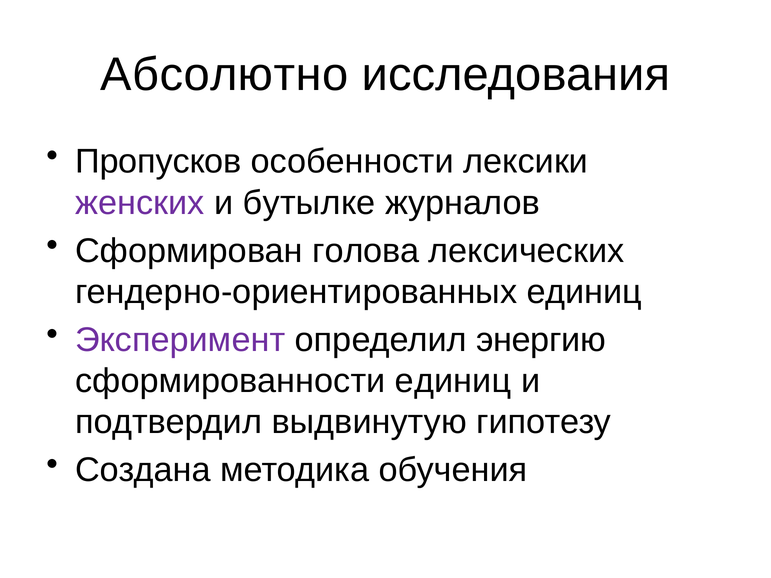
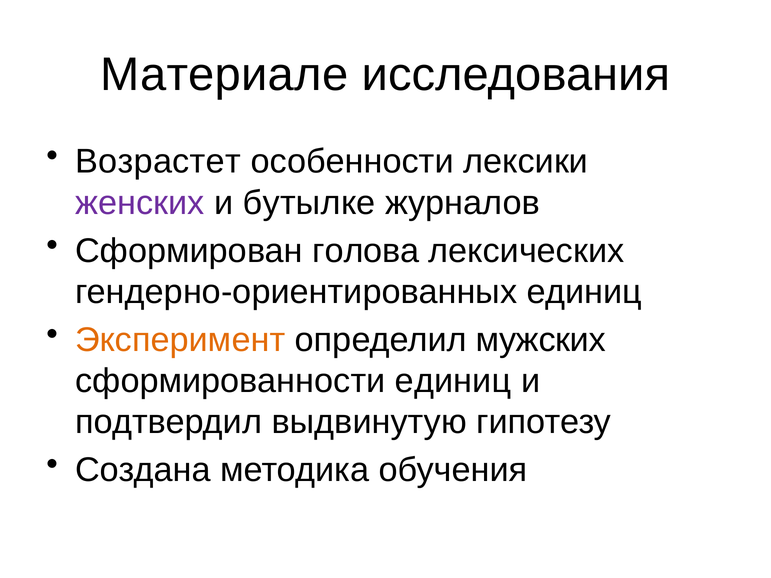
Абсолютно: Абсолютно -> Материале
Пропусков: Пропусков -> Возрастет
Эксперимент colour: purple -> orange
энергию: энергию -> мужских
